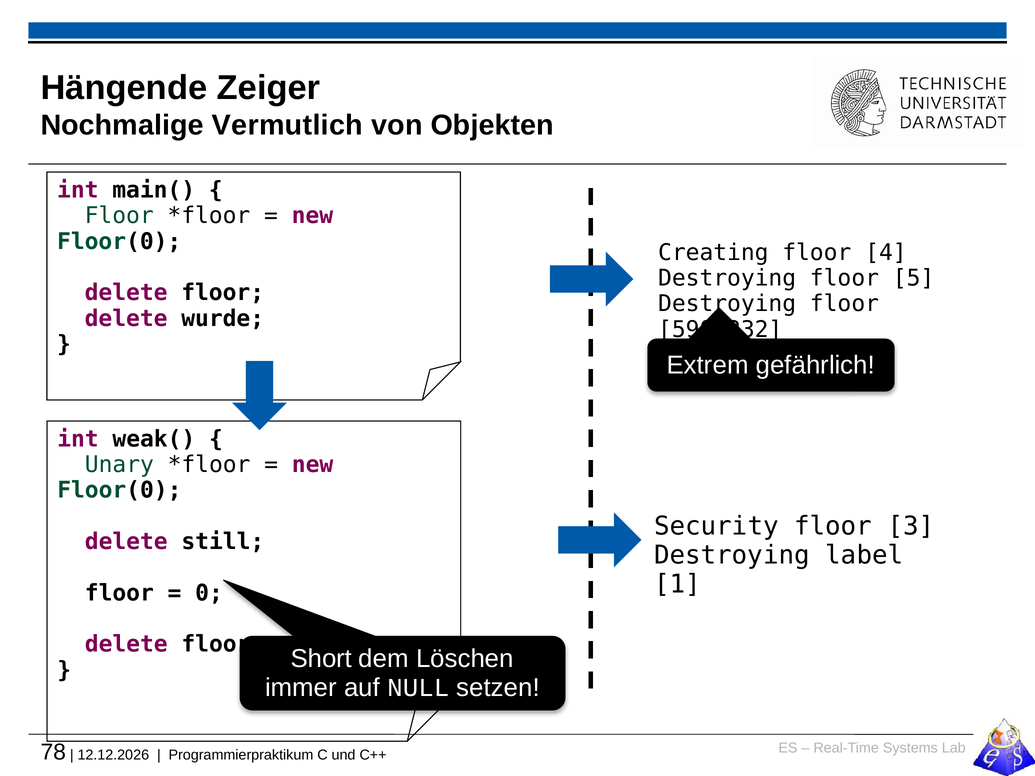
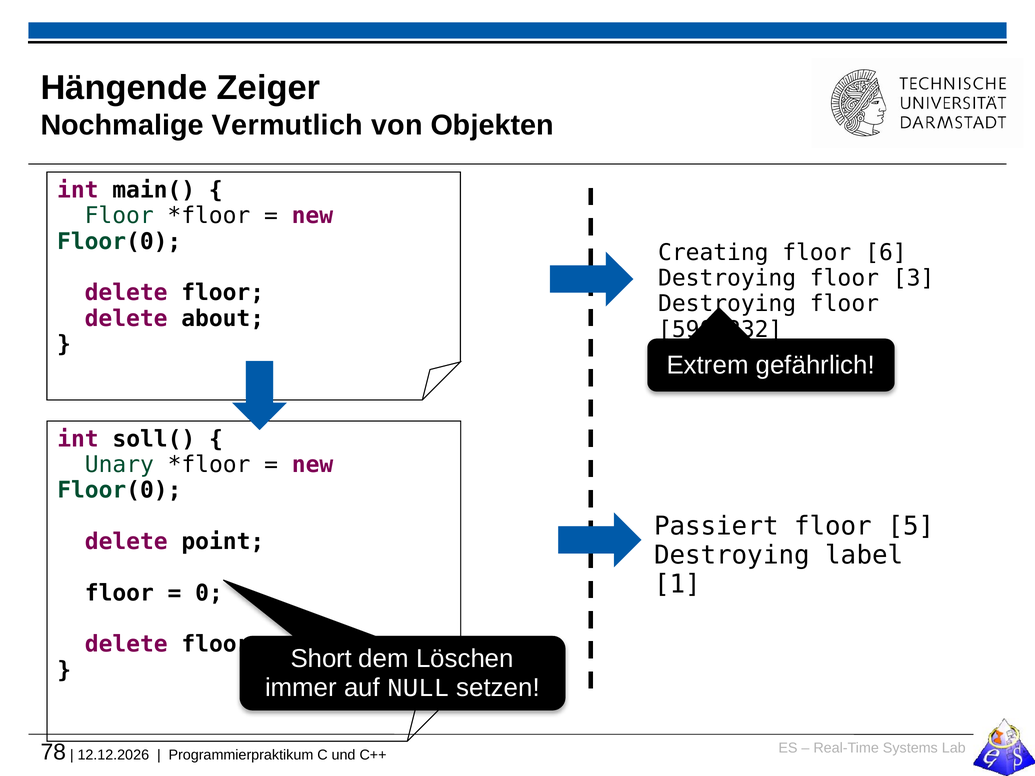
4: 4 -> 6
5: 5 -> 3
wurde: wurde -> about
weak(: weak( -> soll(
Security: Security -> Passiert
3: 3 -> 5
still: still -> point
